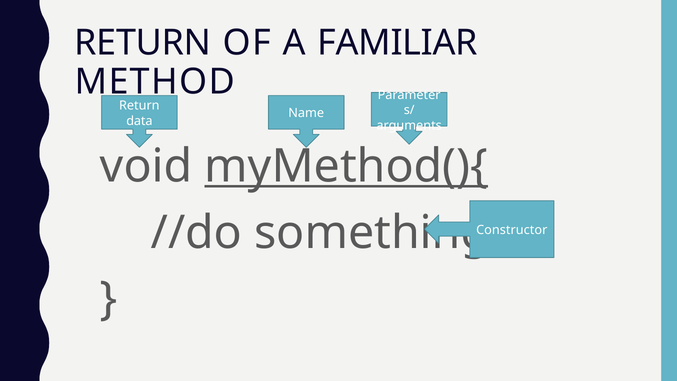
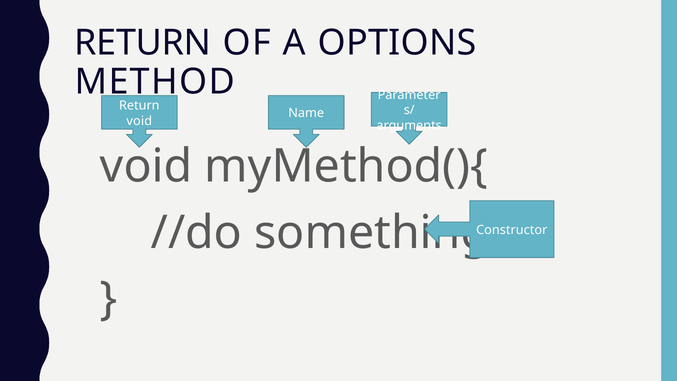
FAMILIAR: FAMILIAR -> OPTIONS
data at (139, 121): data -> void
myMethod(){ underline: present -> none
